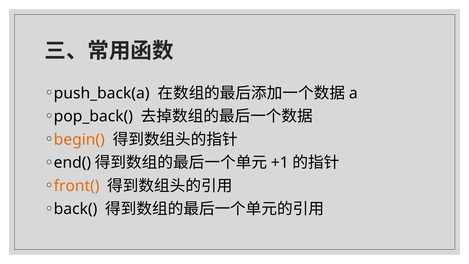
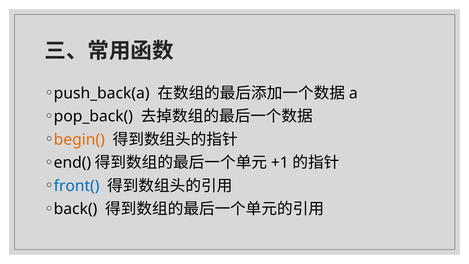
front( colour: orange -> blue
